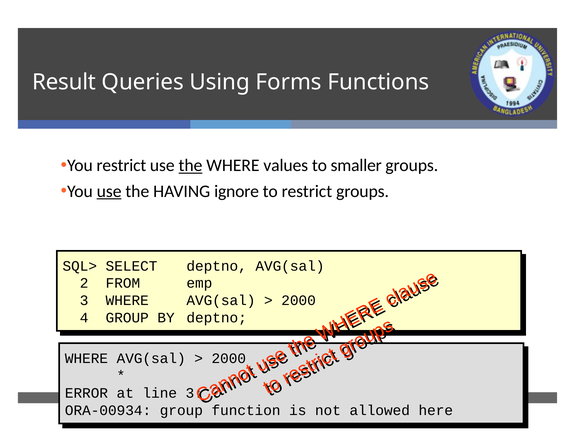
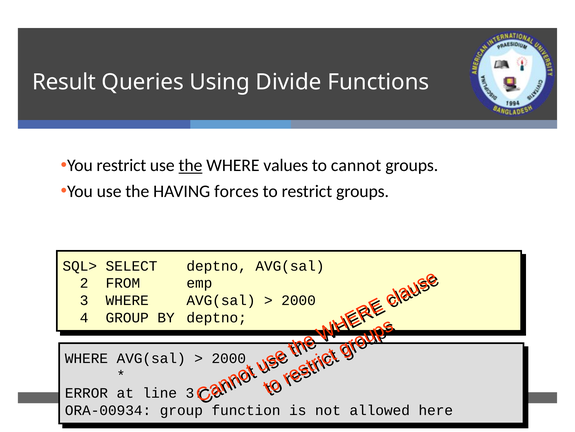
Forms: Forms -> Divide
smaller: smaller -> cannot
use at (109, 191) underline: present -> none
ignore: ignore -> forces
